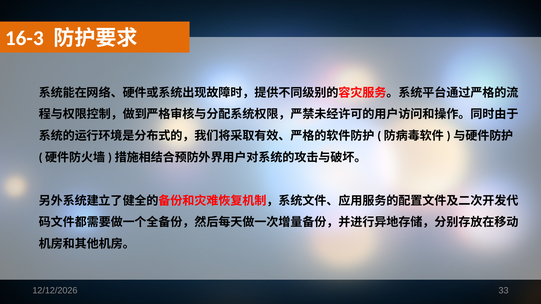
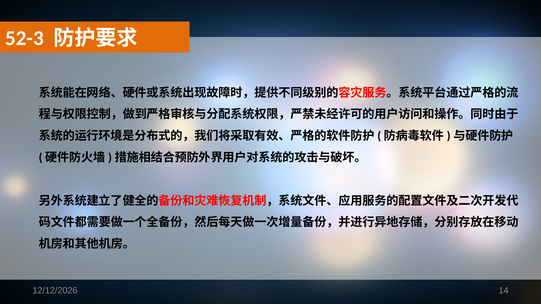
16-3: 16-3 -> 52-3
33: 33 -> 14
